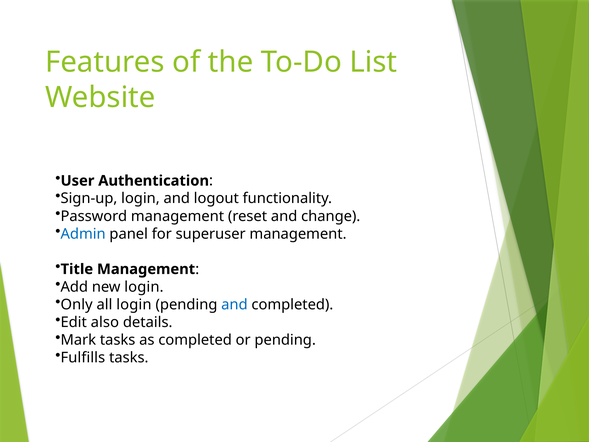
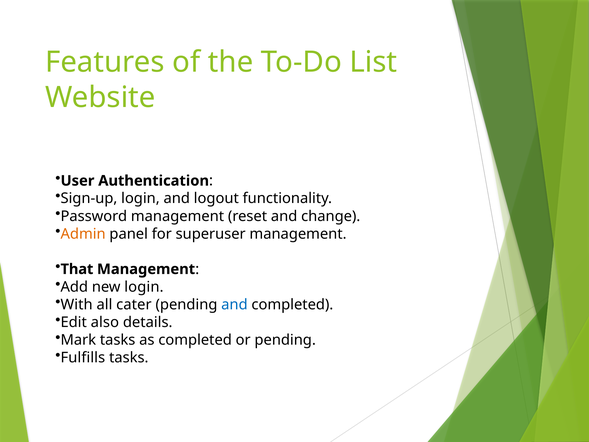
Admin colour: blue -> orange
Title: Title -> That
Only: Only -> With
all login: login -> cater
